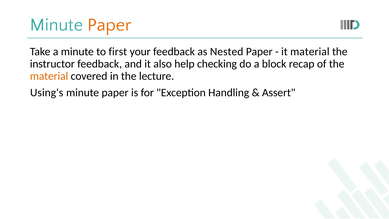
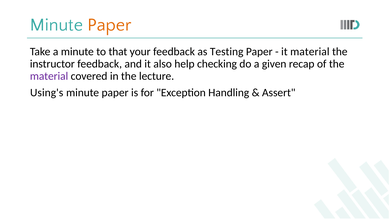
first: first -> that
Nested: Nested -> Testing
block: block -> given
material at (49, 76) colour: orange -> purple
